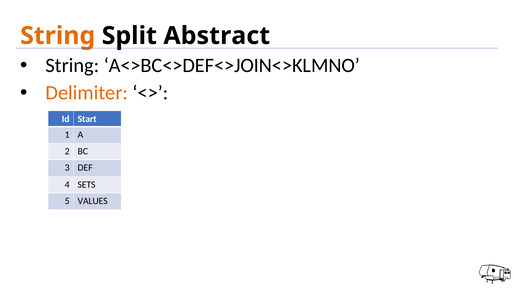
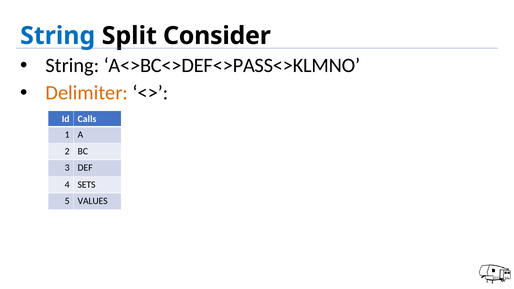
String at (58, 36) colour: orange -> blue
Abstract: Abstract -> Consider
A<>BC<>DEF<>JOIN<>KLMNO: A<>BC<>DEF<>JOIN<>KLMNO -> A<>BC<>DEF<>PASS<>KLMNO
Start: Start -> Calls
